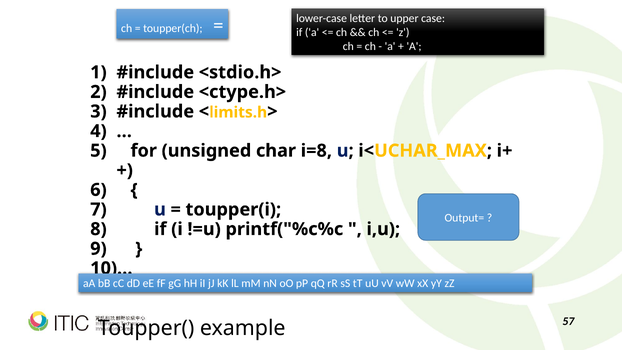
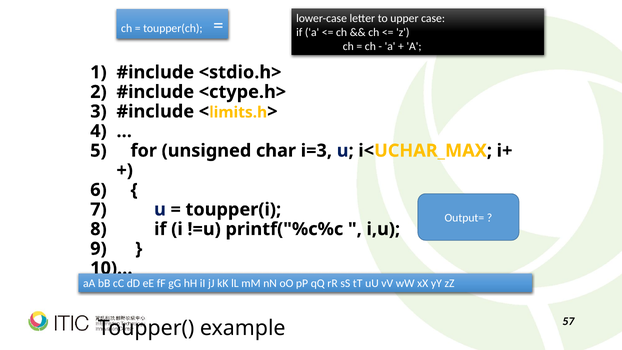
i=8: i=8 -> i=3
